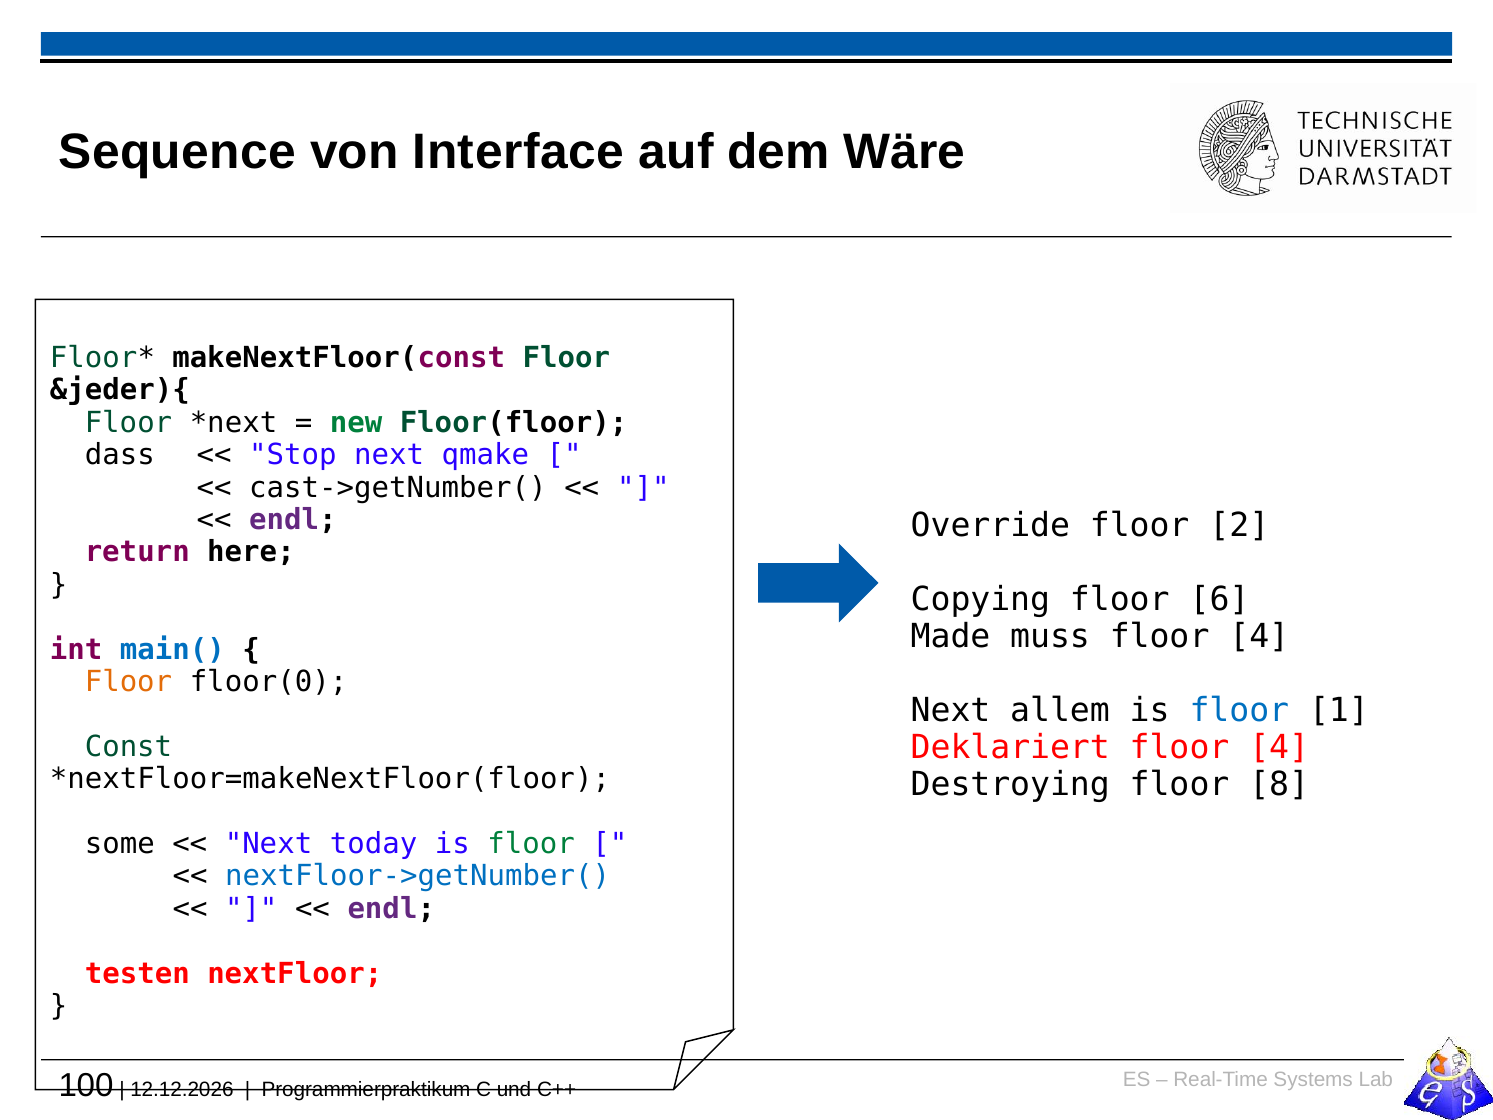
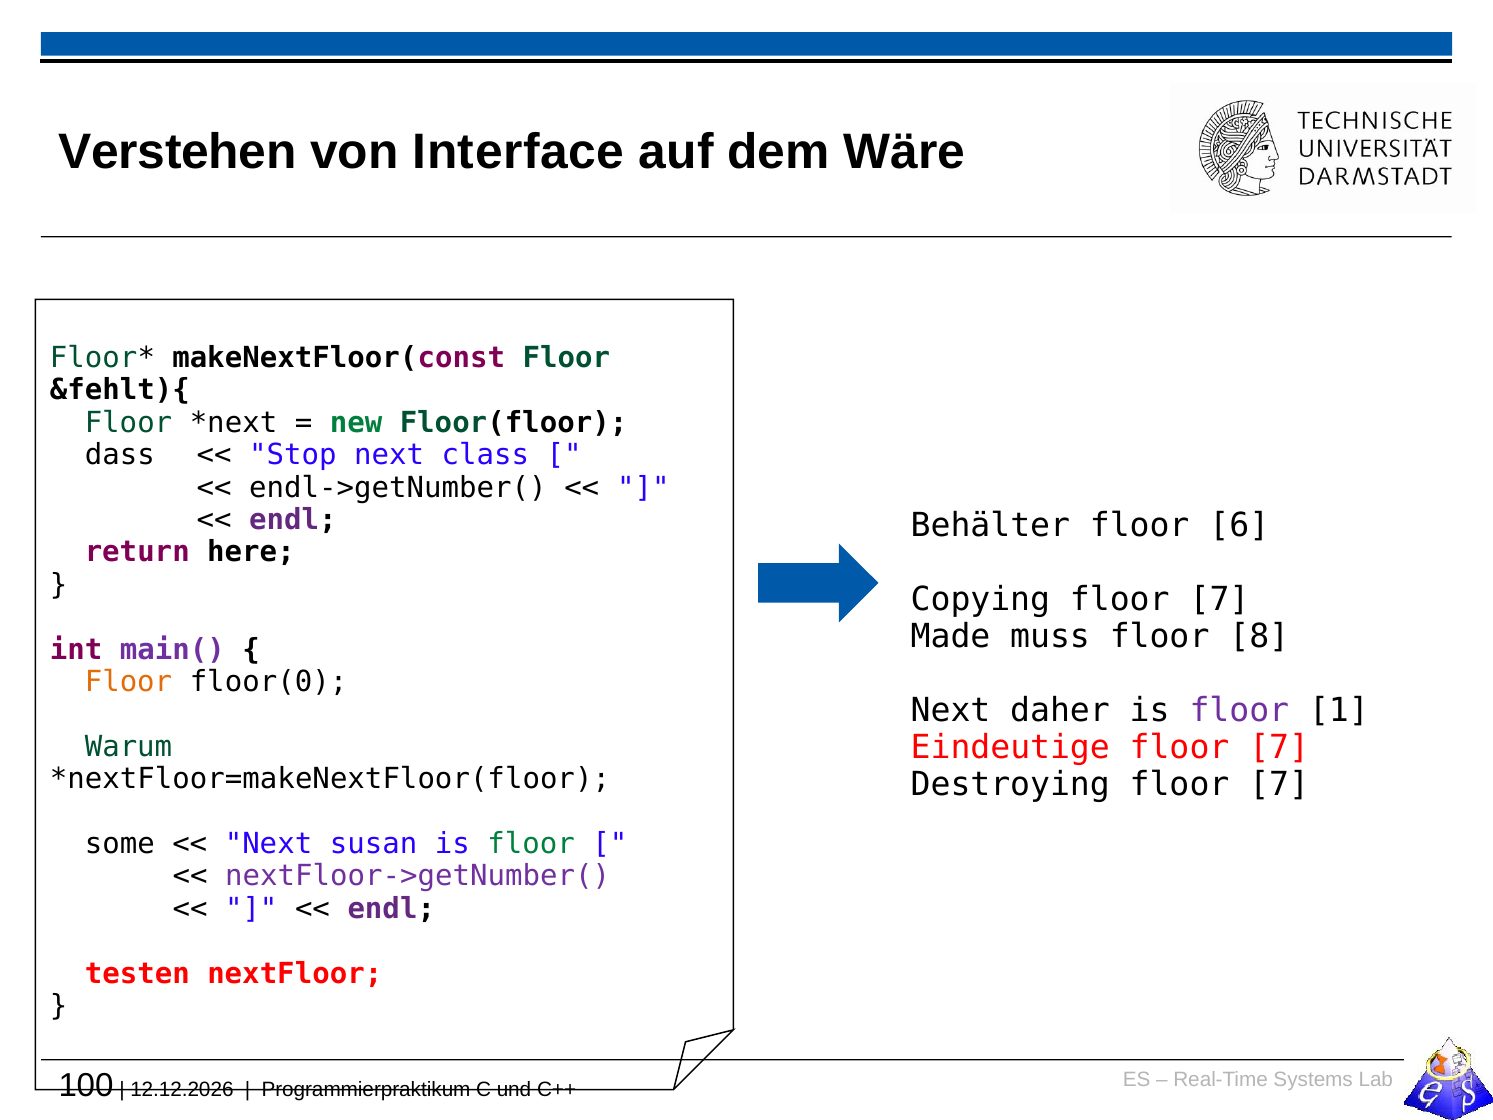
Sequence: Sequence -> Verstehen
&jeder){: &jeder){ -> &fehlt){
qmake: qmake -> class
cast->getNumber(: cast->getNumber( -> endl->getNumber(
Override: Override -> Behälter
2: 2 -> 6
Copying floor 6: 6 -> 7
4 at (1259, 636): 4 -> 8
main( colour: blue -> purple
allem: allem -> daher
floor at (1239, 710) colour: blue -> purple
Deklariert: Deklariert -> Eindeutige
4 at (1279, 747): 4 -> 7
Const: Const -> Warum
Destroying floor 8: 8 -> 7
today: today -> susan
nextFloor->getNumber( colour: blue -> purple
